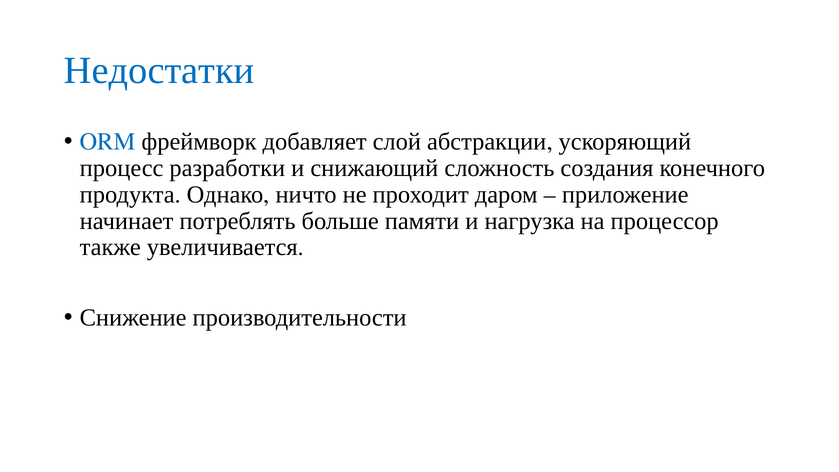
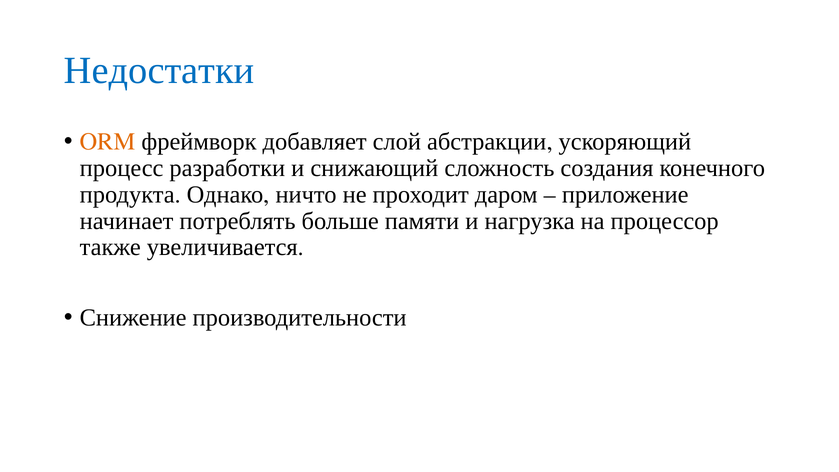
ORM colour: blue -> orange
